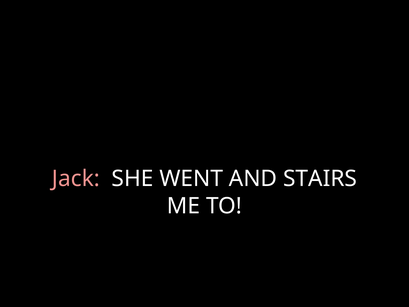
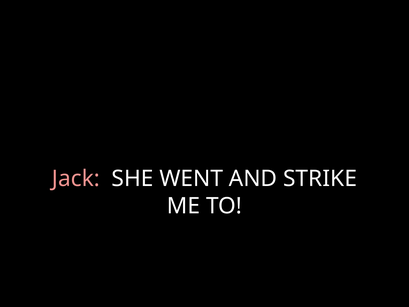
STAIRS: STAIRS -> STRIKE
